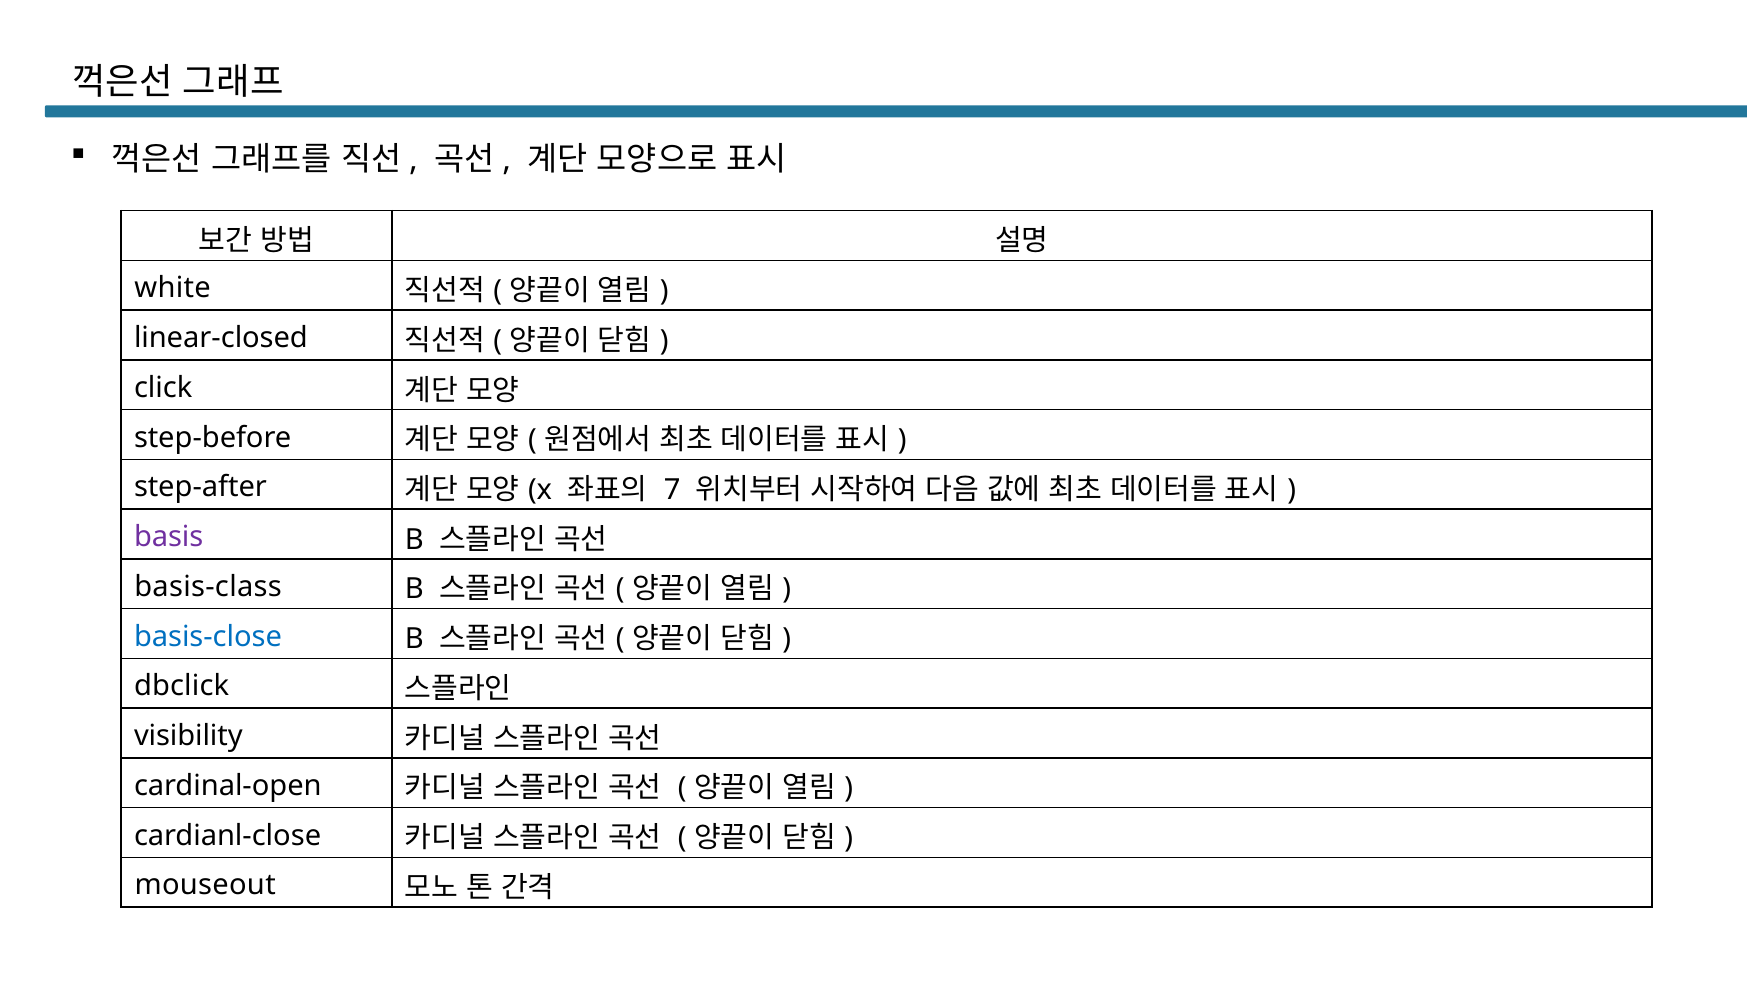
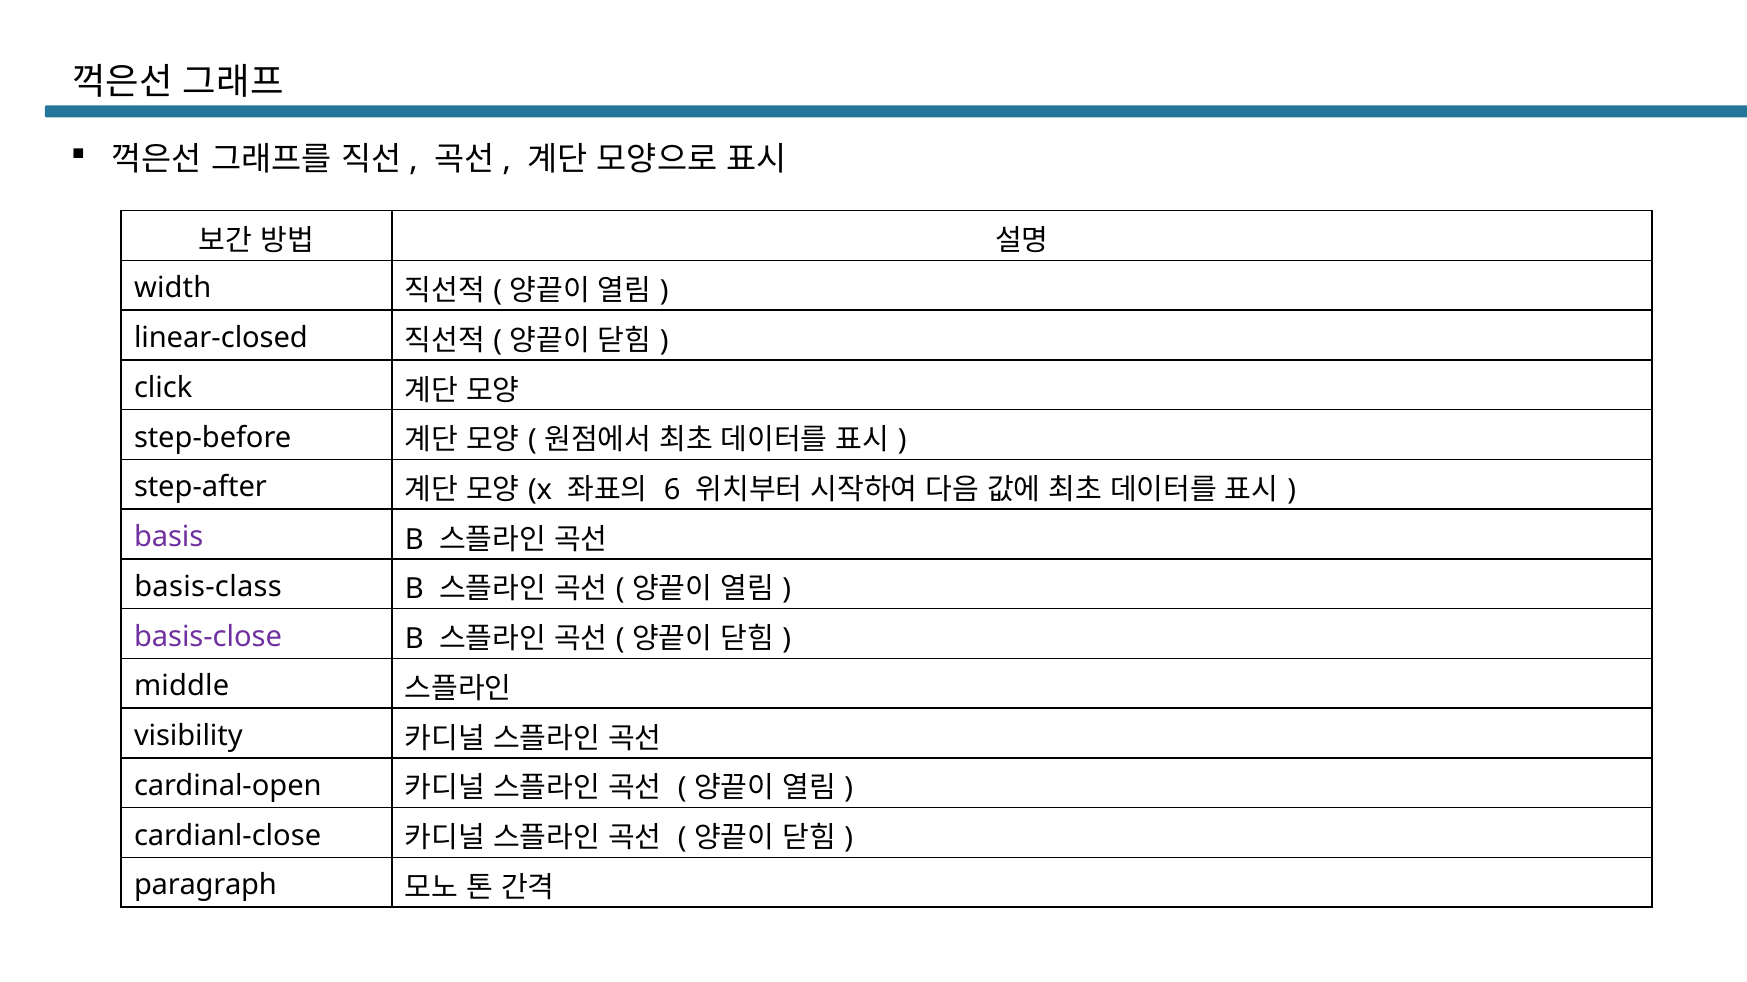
white: white -> width
7: 7 -> 6
basis-close colour: blue -> purple
dbclick: dbclick -> middle
mouseout: mouseout -> paragraph
